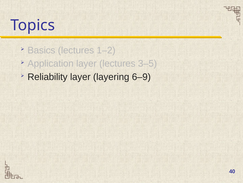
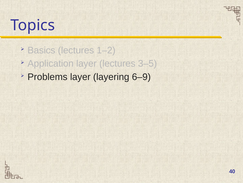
Reliability: Reliability -> Problems
